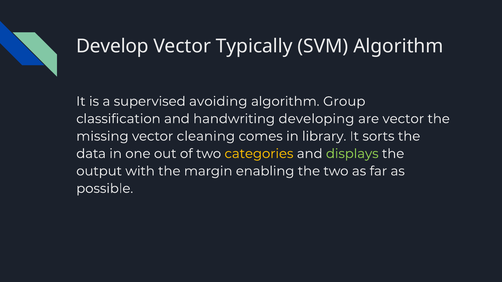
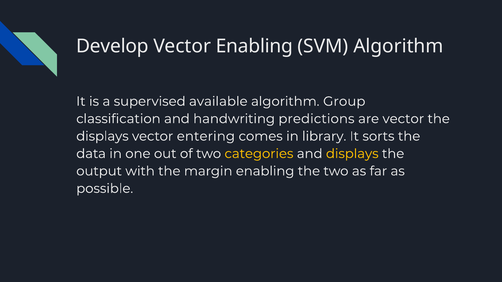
Vector Typically: Typically -> Enabling
avoiding: avoiding -> available
developing: developing -> predictions
missing at (102, 136): missing -> displays
cleaning: cleaning -> entering
displays at (352, 154) colour: light green -> yellow
